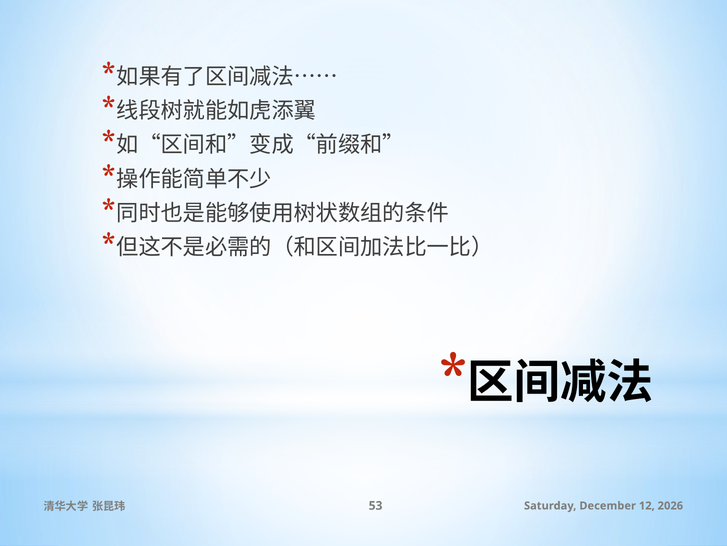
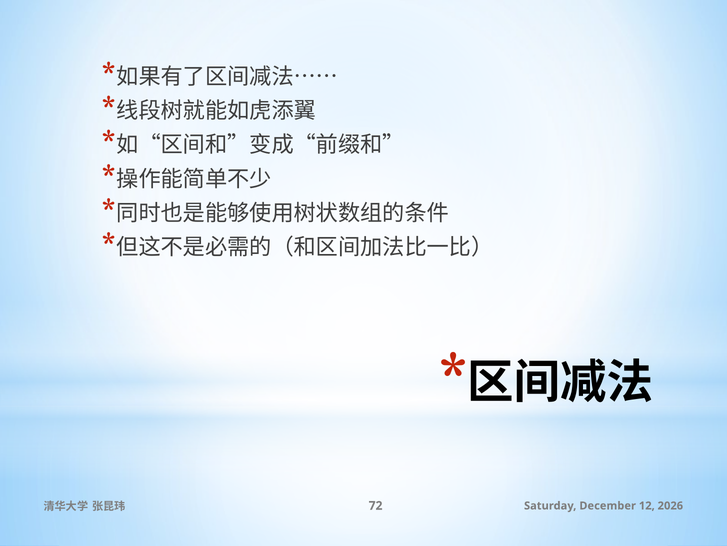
53: 53 -> 72
